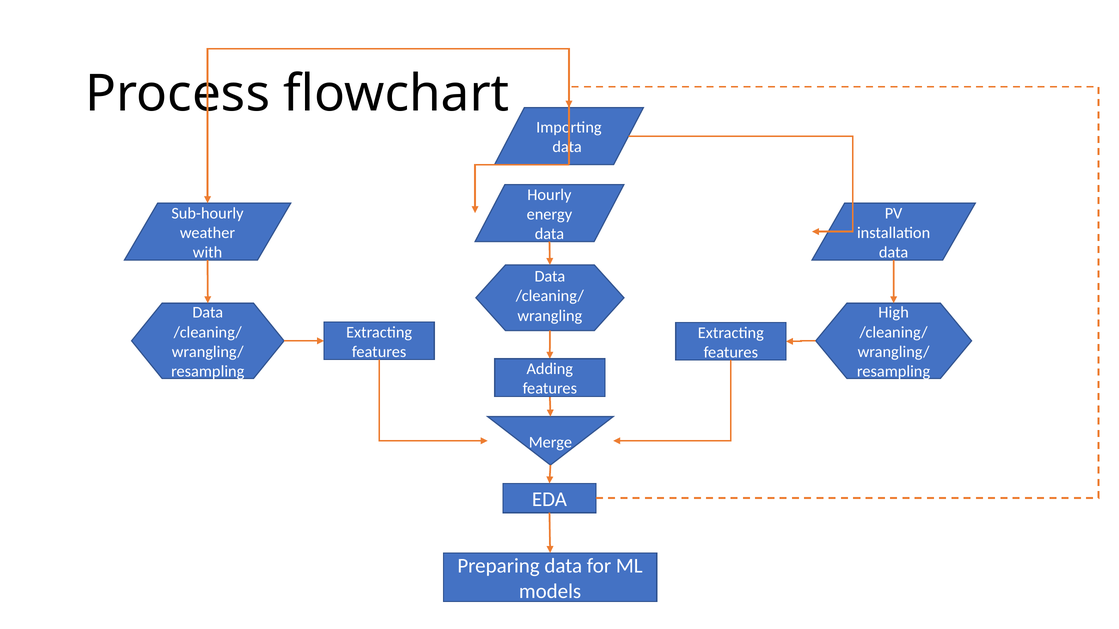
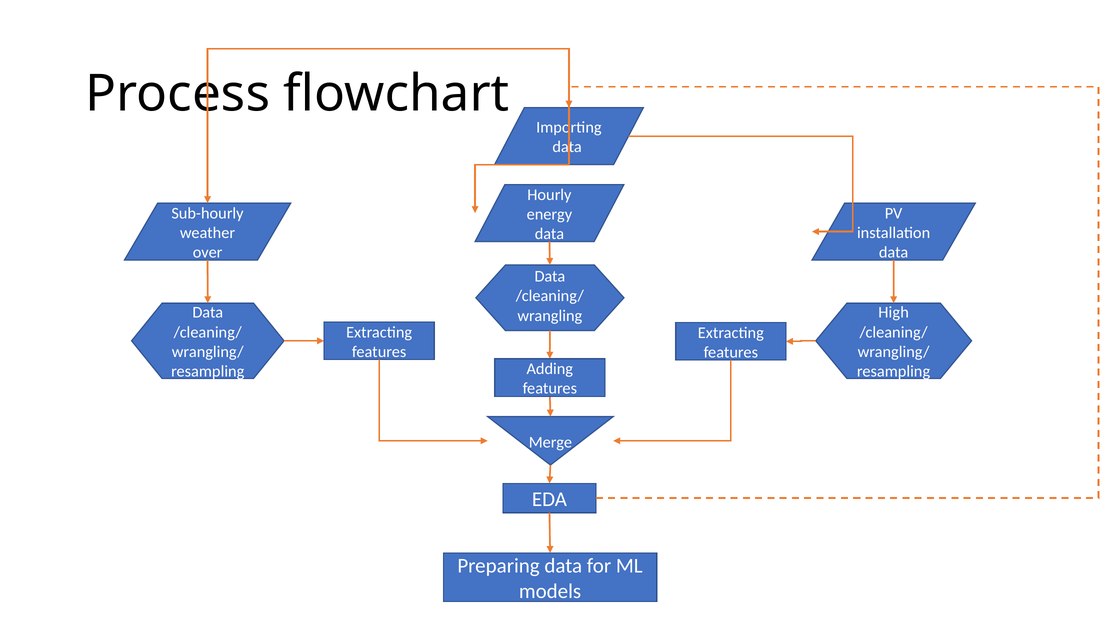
with: with -> over
